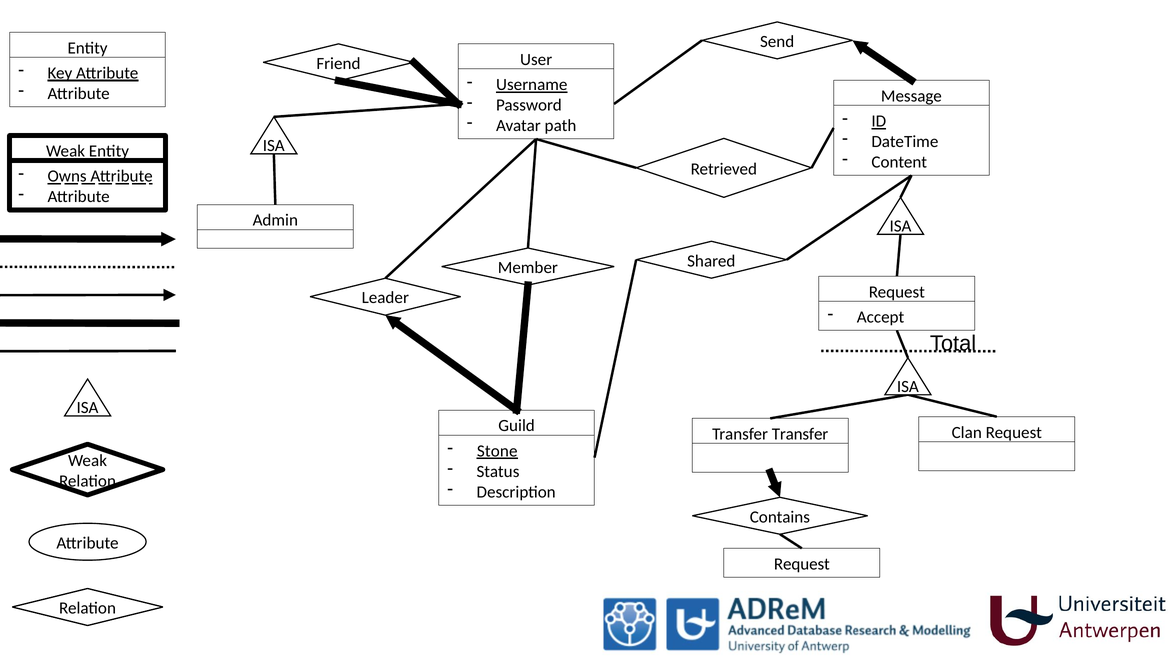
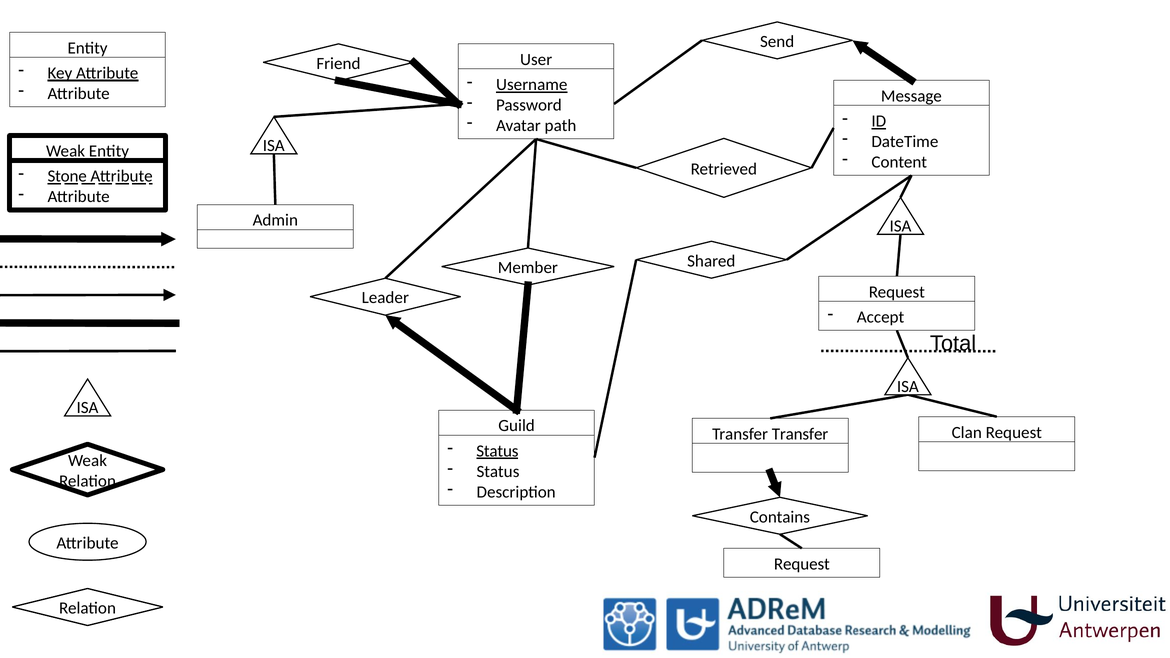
Owns: Owns -> Stone
Stone at (497, 451): Stone -> Status
